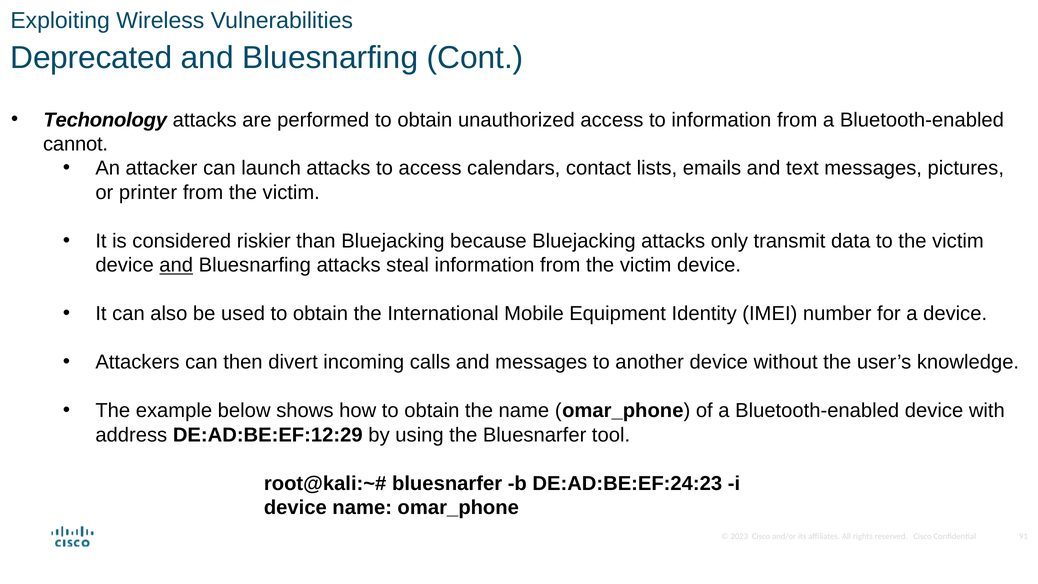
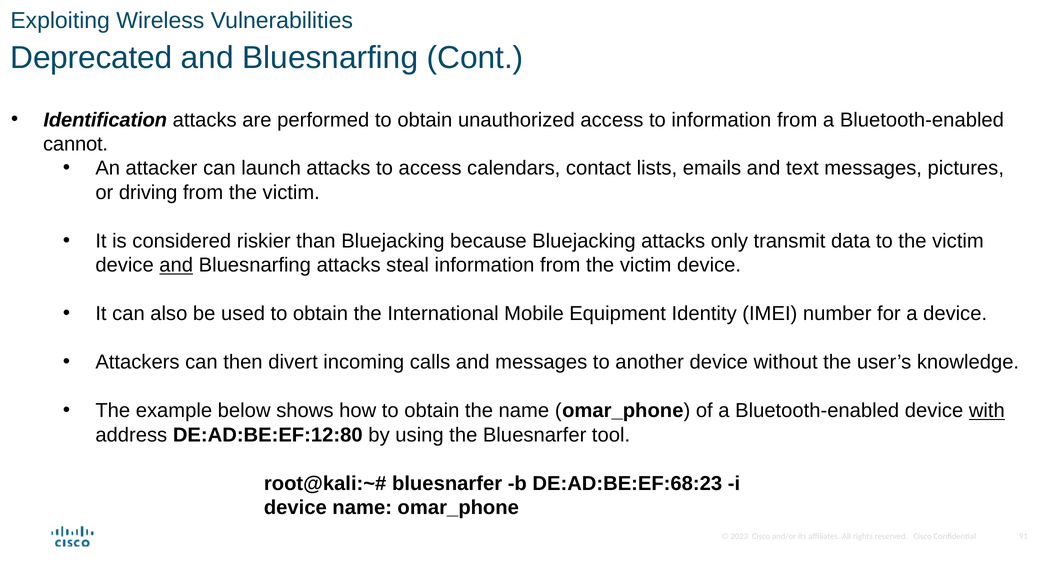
Techonology: Techonology -> Identification
printer: printer -> driving
with underline: none -> present
DE:AD:BE:EF:12:29: DE:AD:BE:EF:12:29 -> DE:AD:BE:EF:12:80
DE:AD:BE:EF:24:23: DE:AD:BE:EF:24:23 -> DE:AD:BE:EF:68:23
